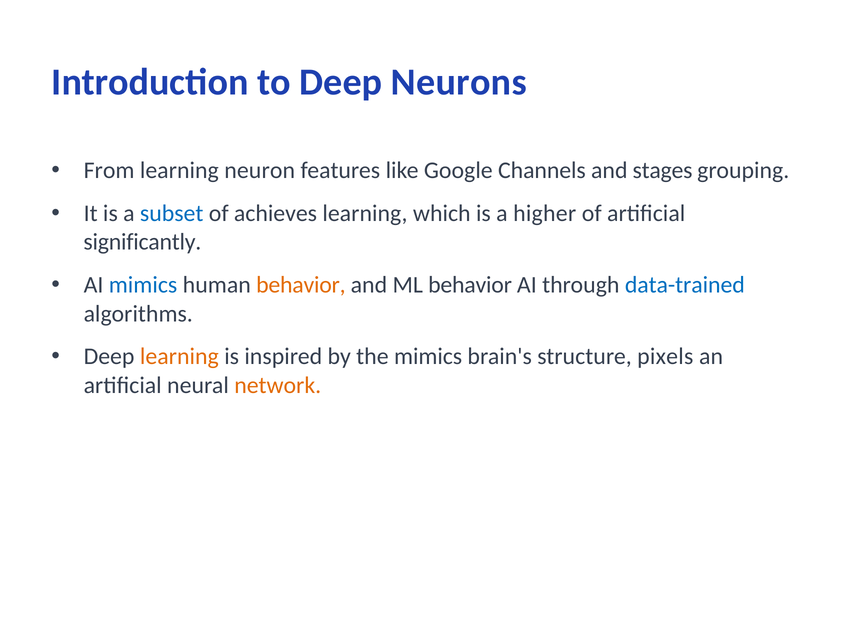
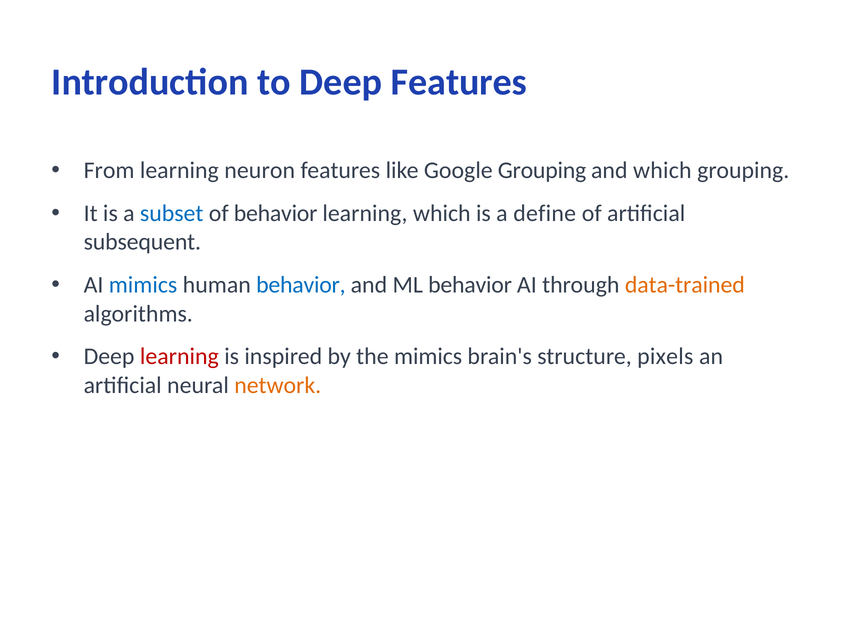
Deep Neurons: Neurons -> Features
Google Channels: Channels -> Grouping
and stages: stages -> which
of achieves: achieves -> behavior
higher: higher -> define
significantly: significantly -> subsequent
behavior at (301, 285) colour: orange -> blue
data-trained colour: blue -> orange
learning at (179, 356) colour: orange -> red
